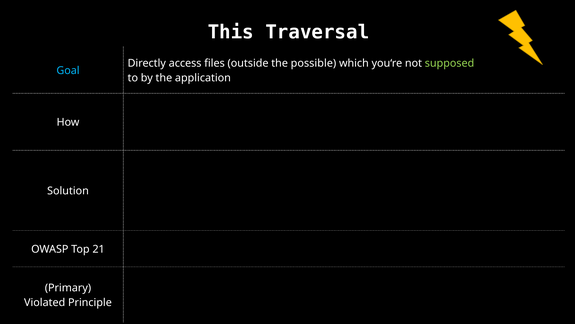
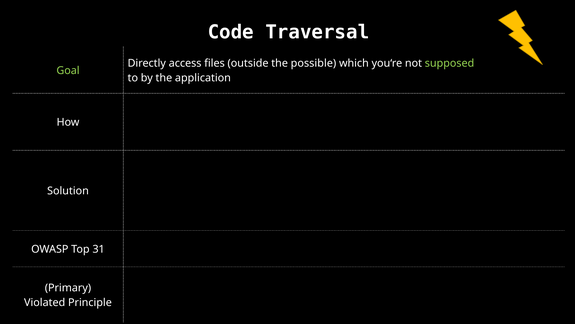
This: This -> Code
Goal colour: light blue -> light green
21: 21 -> 31
